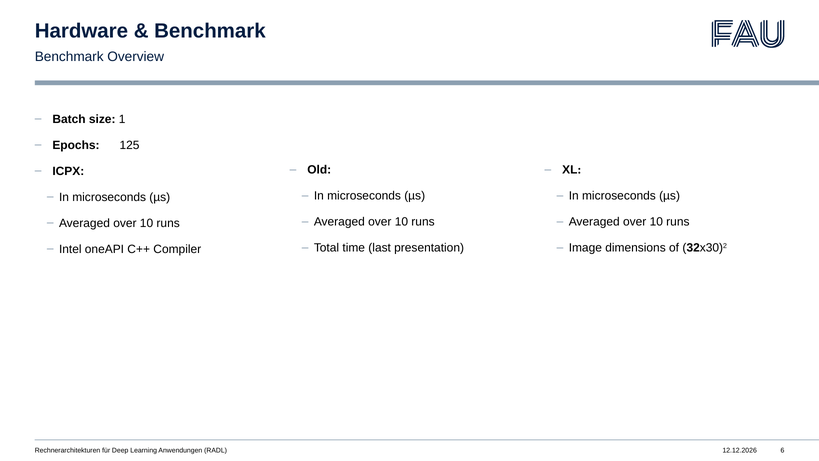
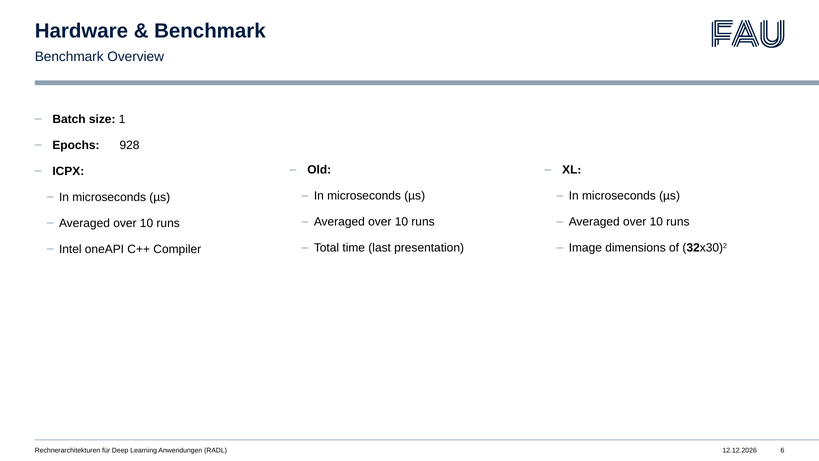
125: 125 -> 928
